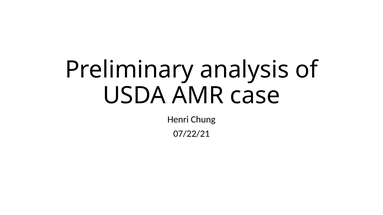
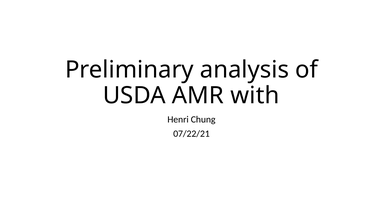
case: case -> with
